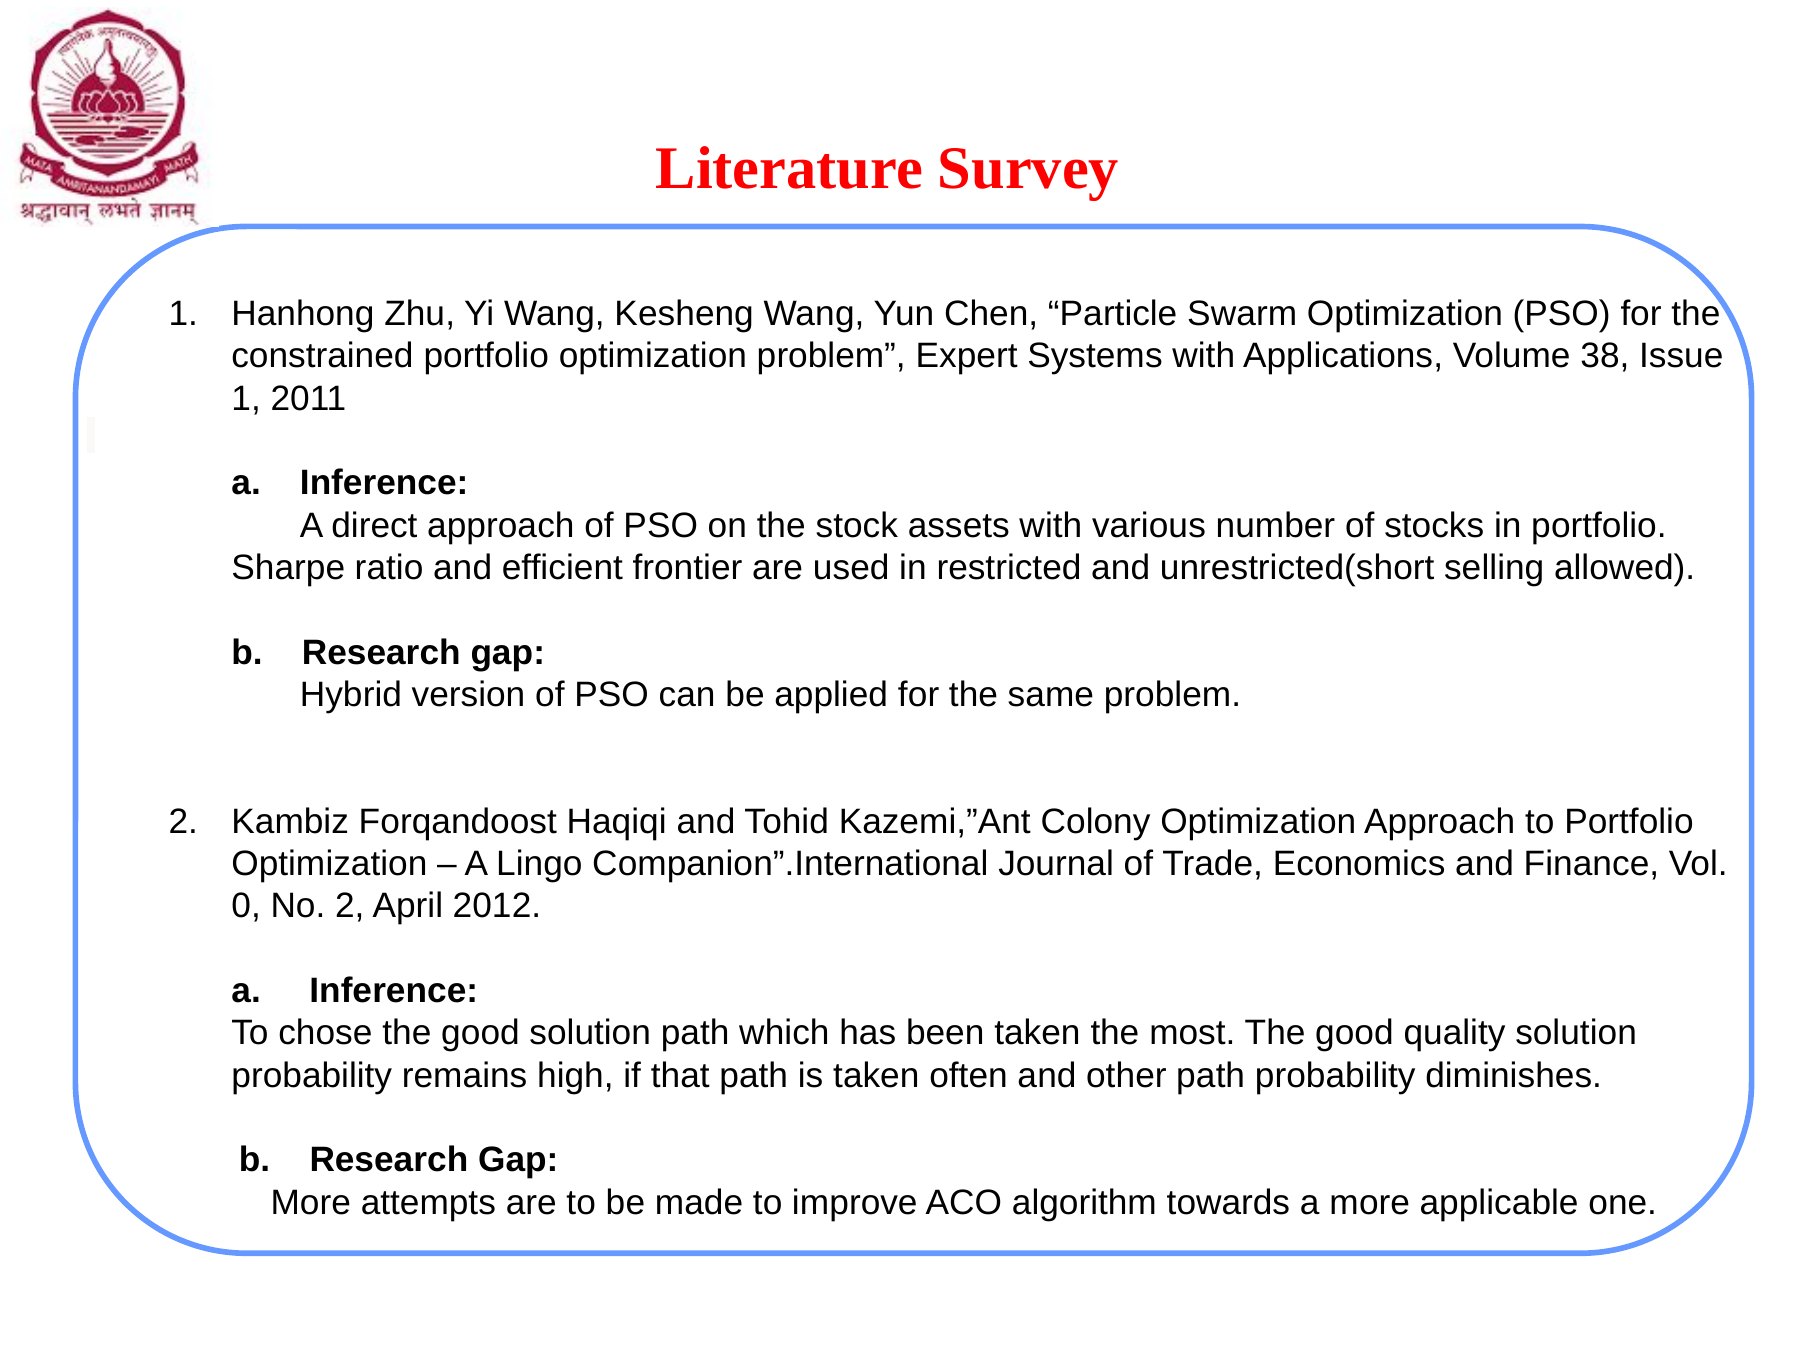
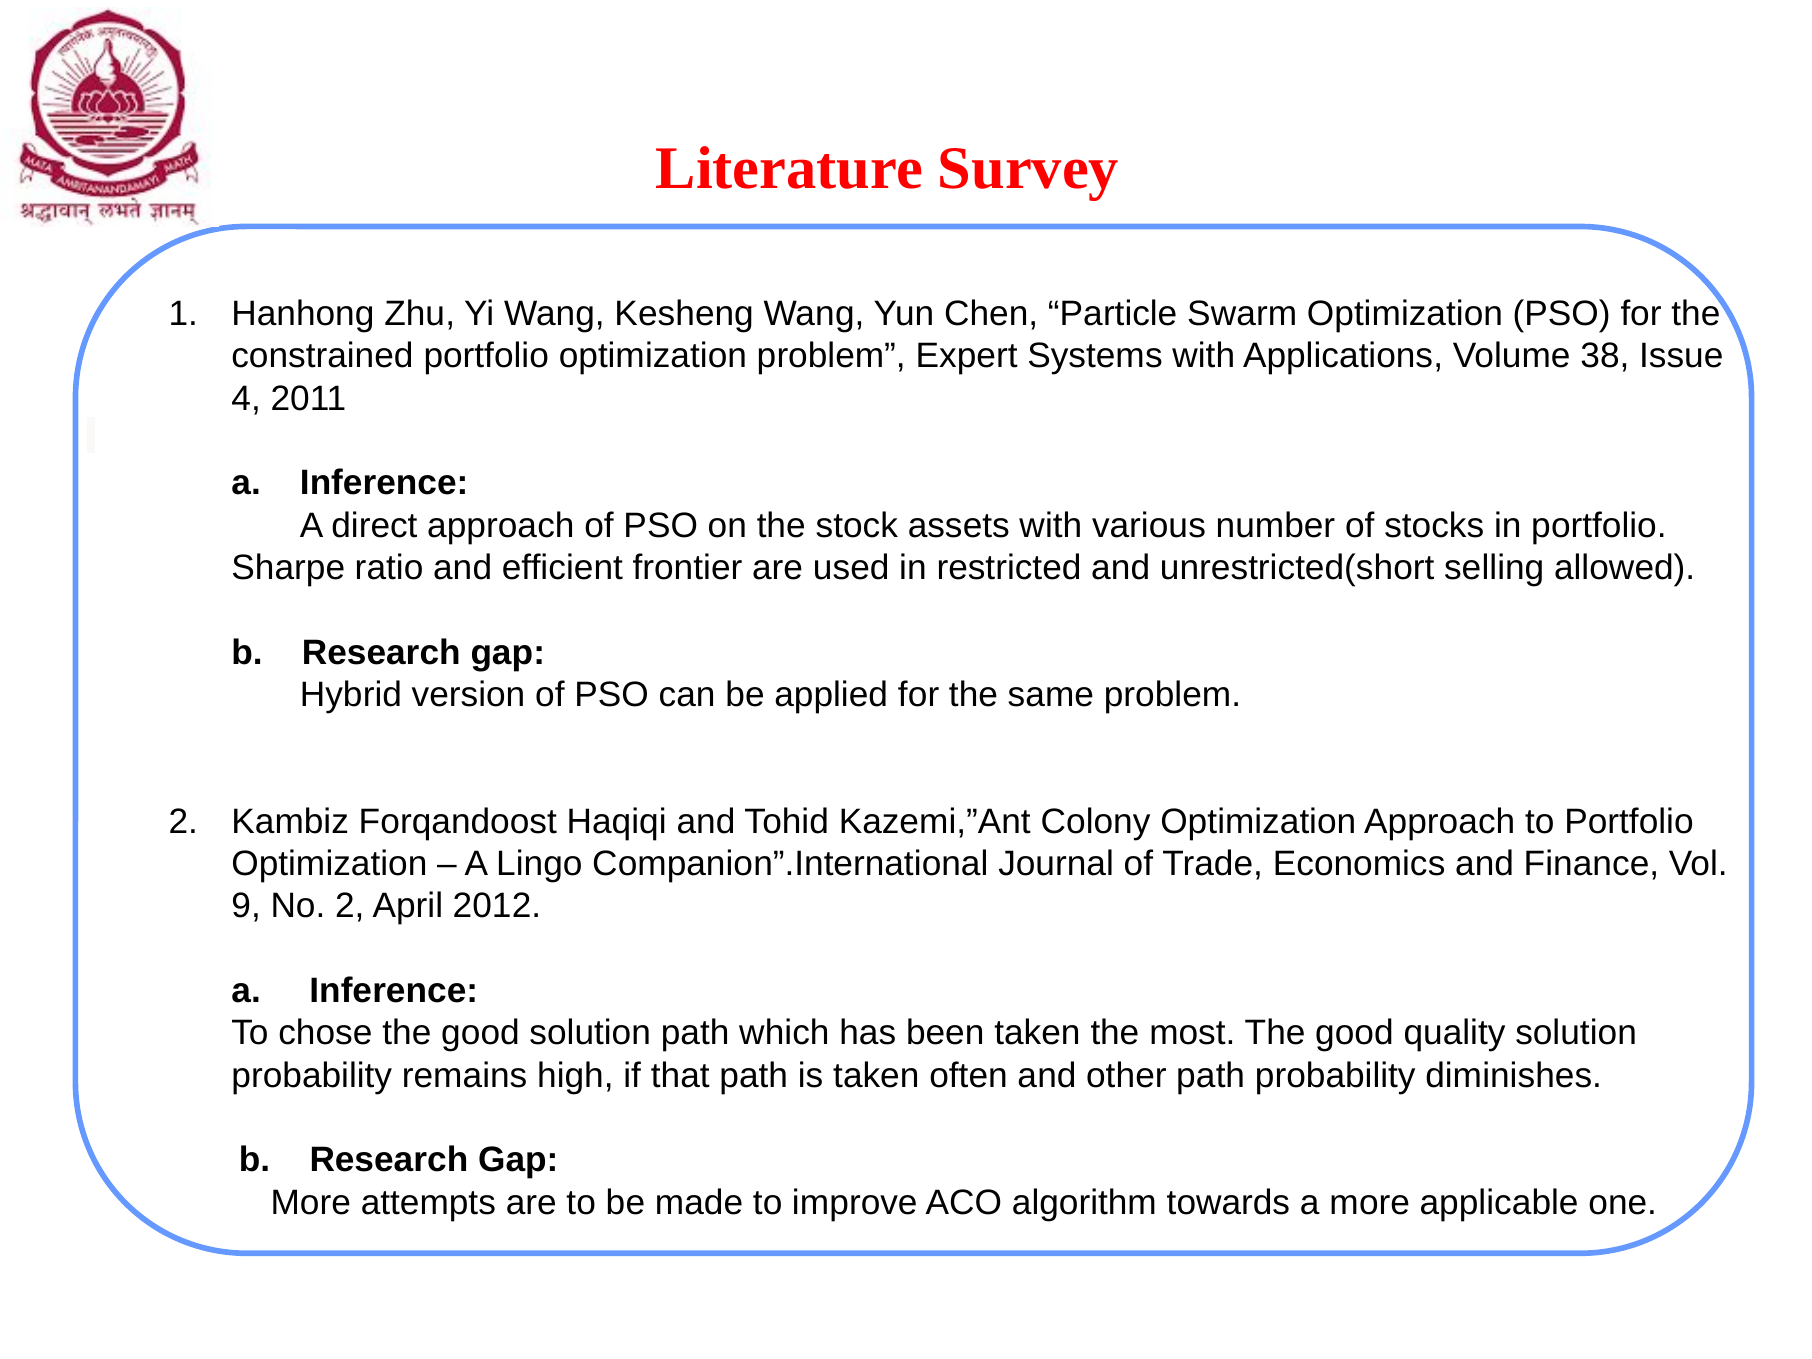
1 at (246, 399): 1 -> 4
0: 0 -> 9
